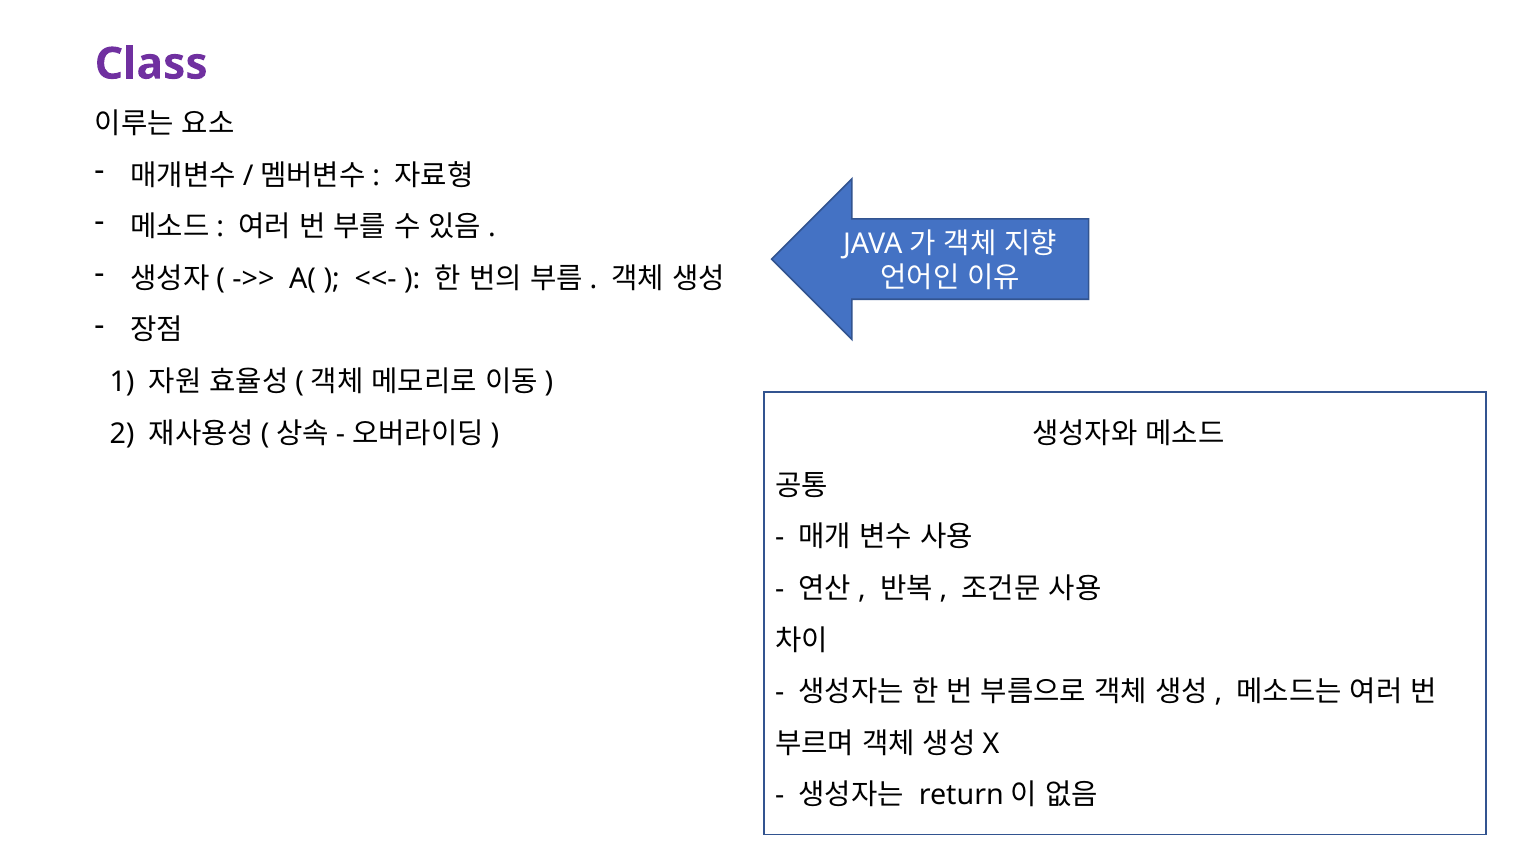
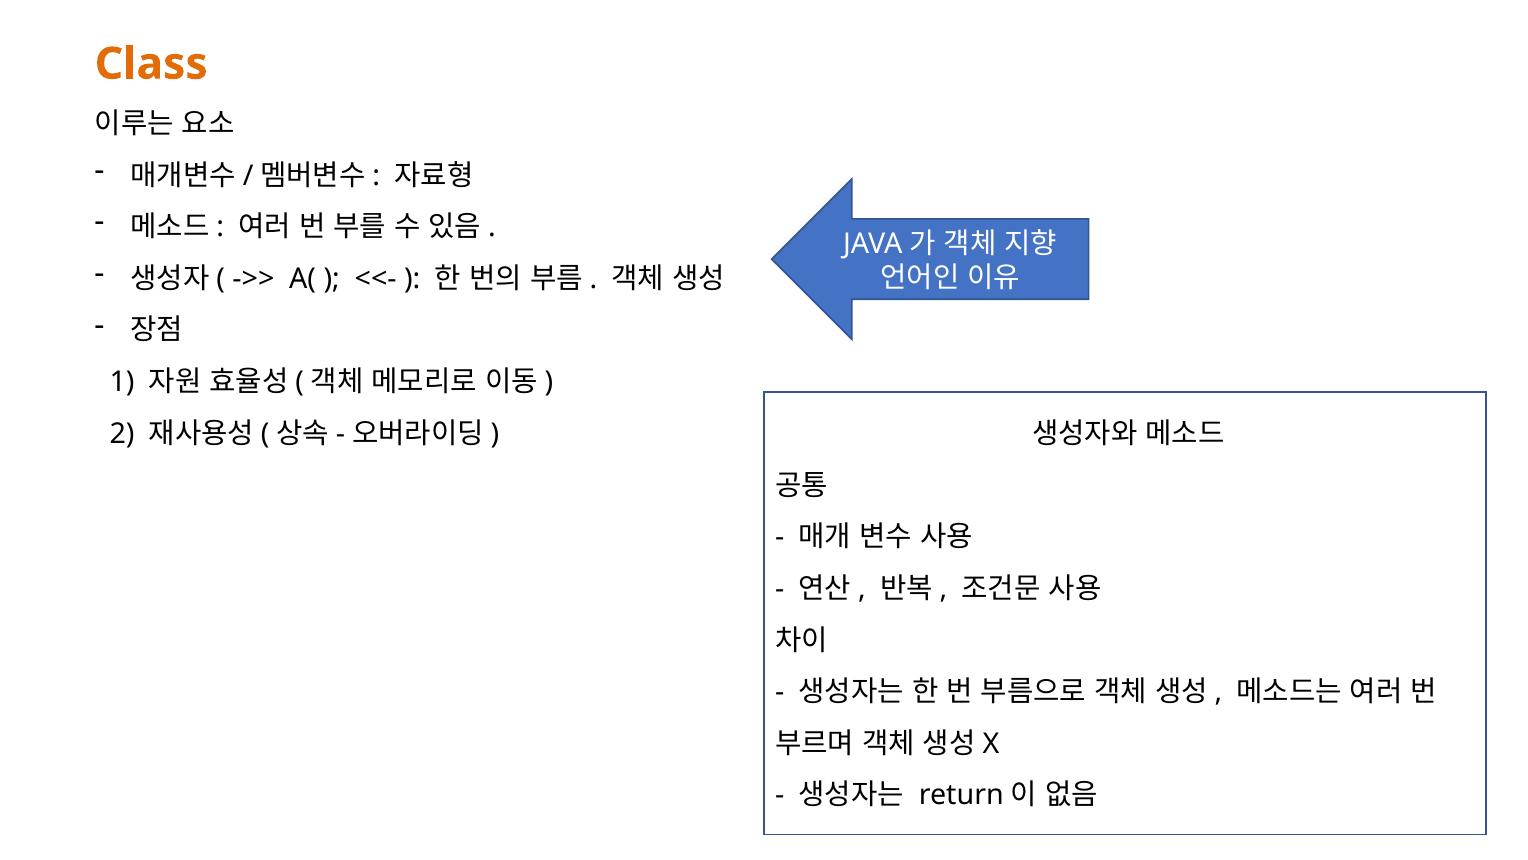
Class colour: purple -> orange
